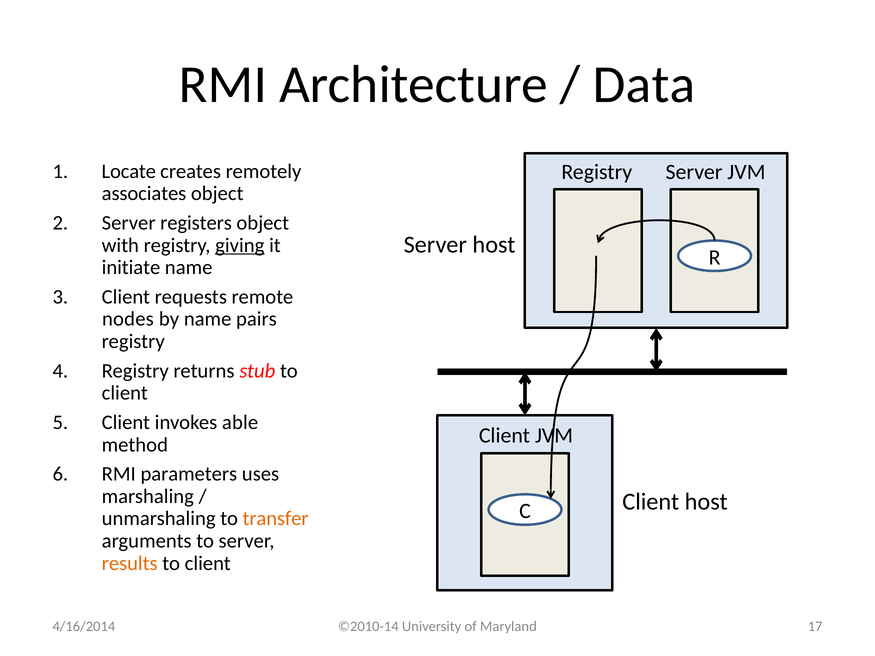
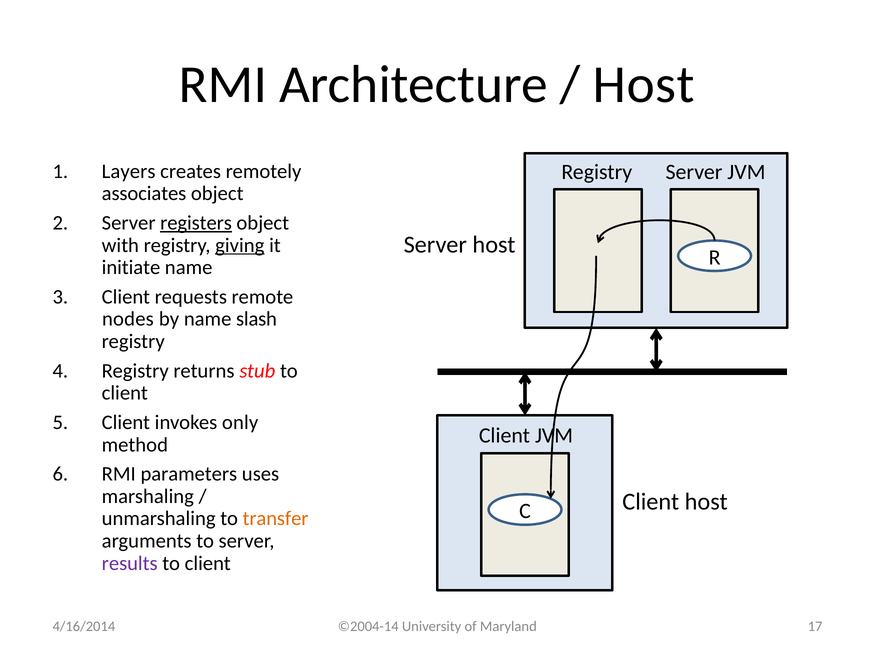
Data at (644, 85): Data -> Host
Locate: Locate -> Layers
registers underline: none -> present
pairs: pairs -> slash
able: able -> only
results colour: orange -> purple
©2010-14: ©2010-14 -> ©2004-14
